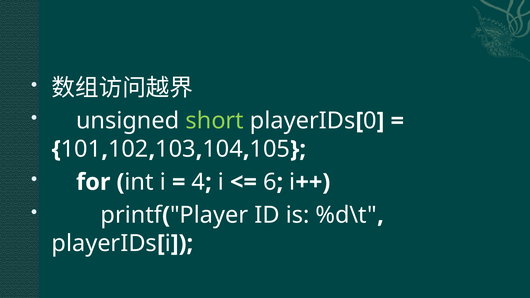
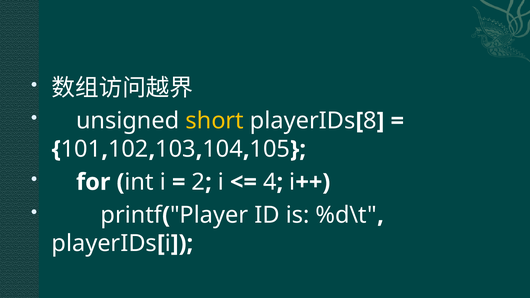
short colour: light green -> yellow
0: 0 -> 8
4: 4 -> 2
6: 6 -> 4
